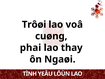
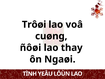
phai: phai -> ñôøi
